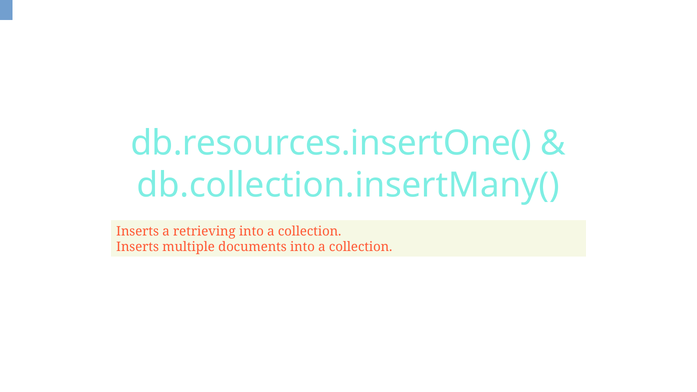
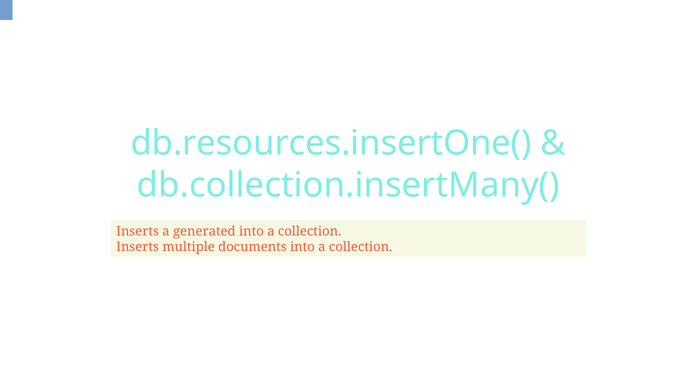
retrieving: retrieving -> generated
